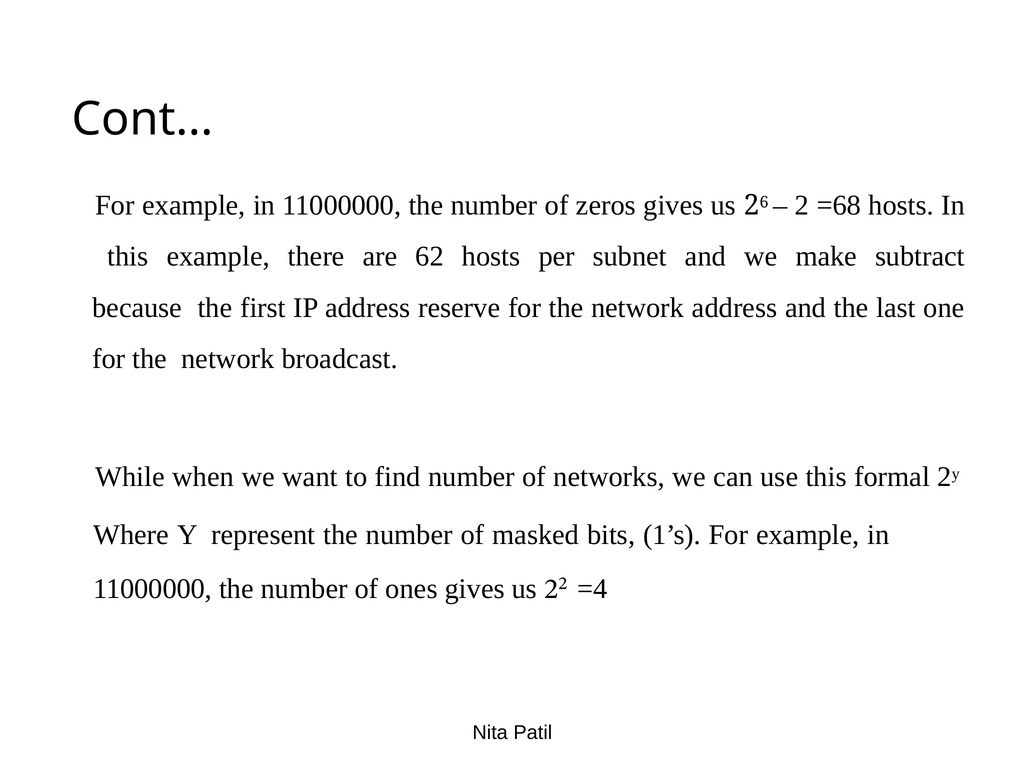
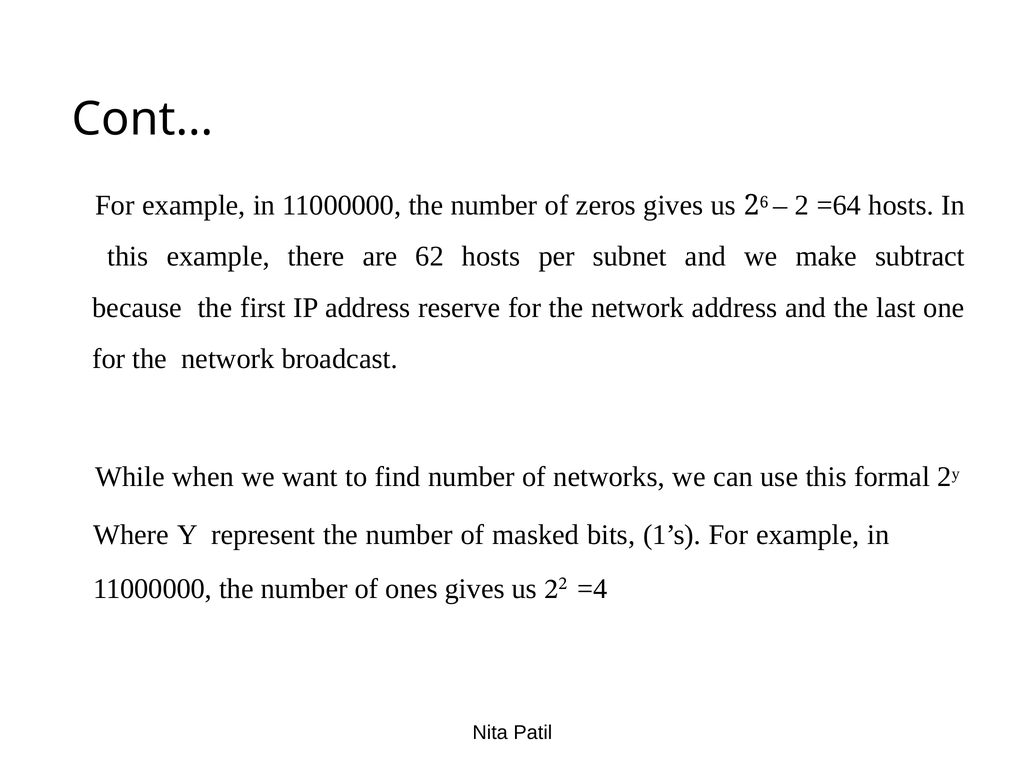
=68: =68 -> =64
